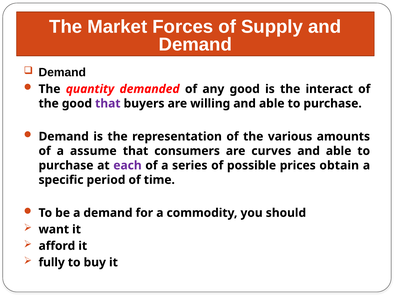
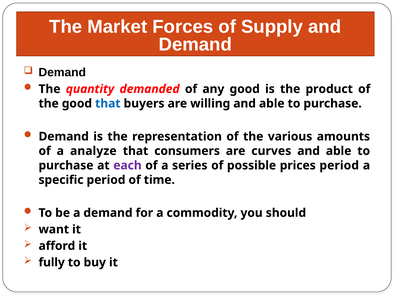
interact: interact -> product
that at (108, 103) colour: purple -> blue
assume: assume -> analyze
prices obtain: obtain -> period
